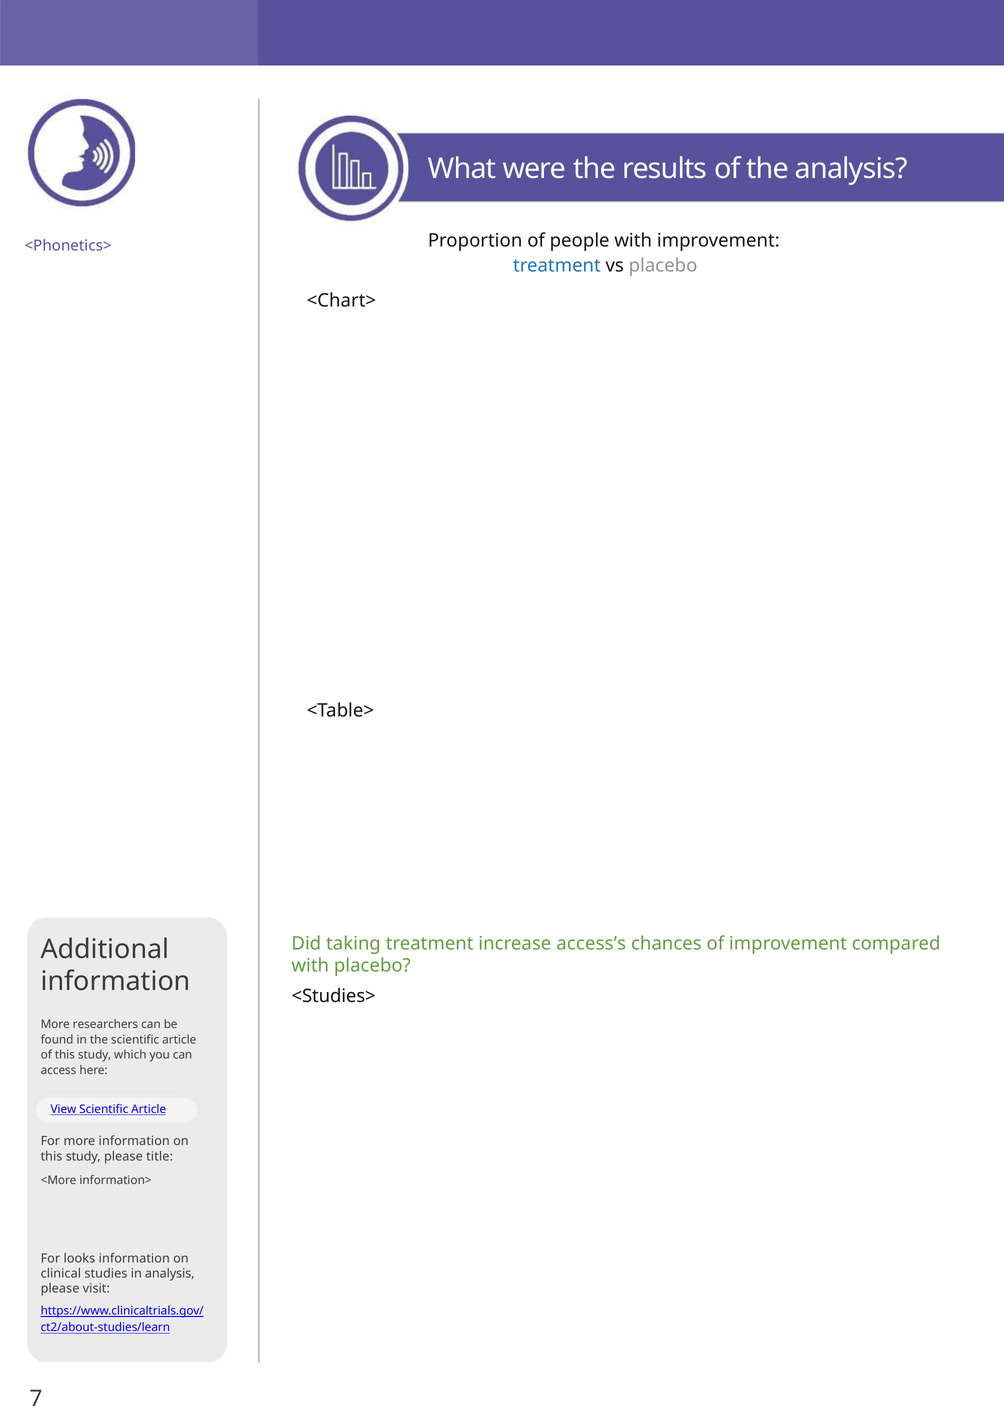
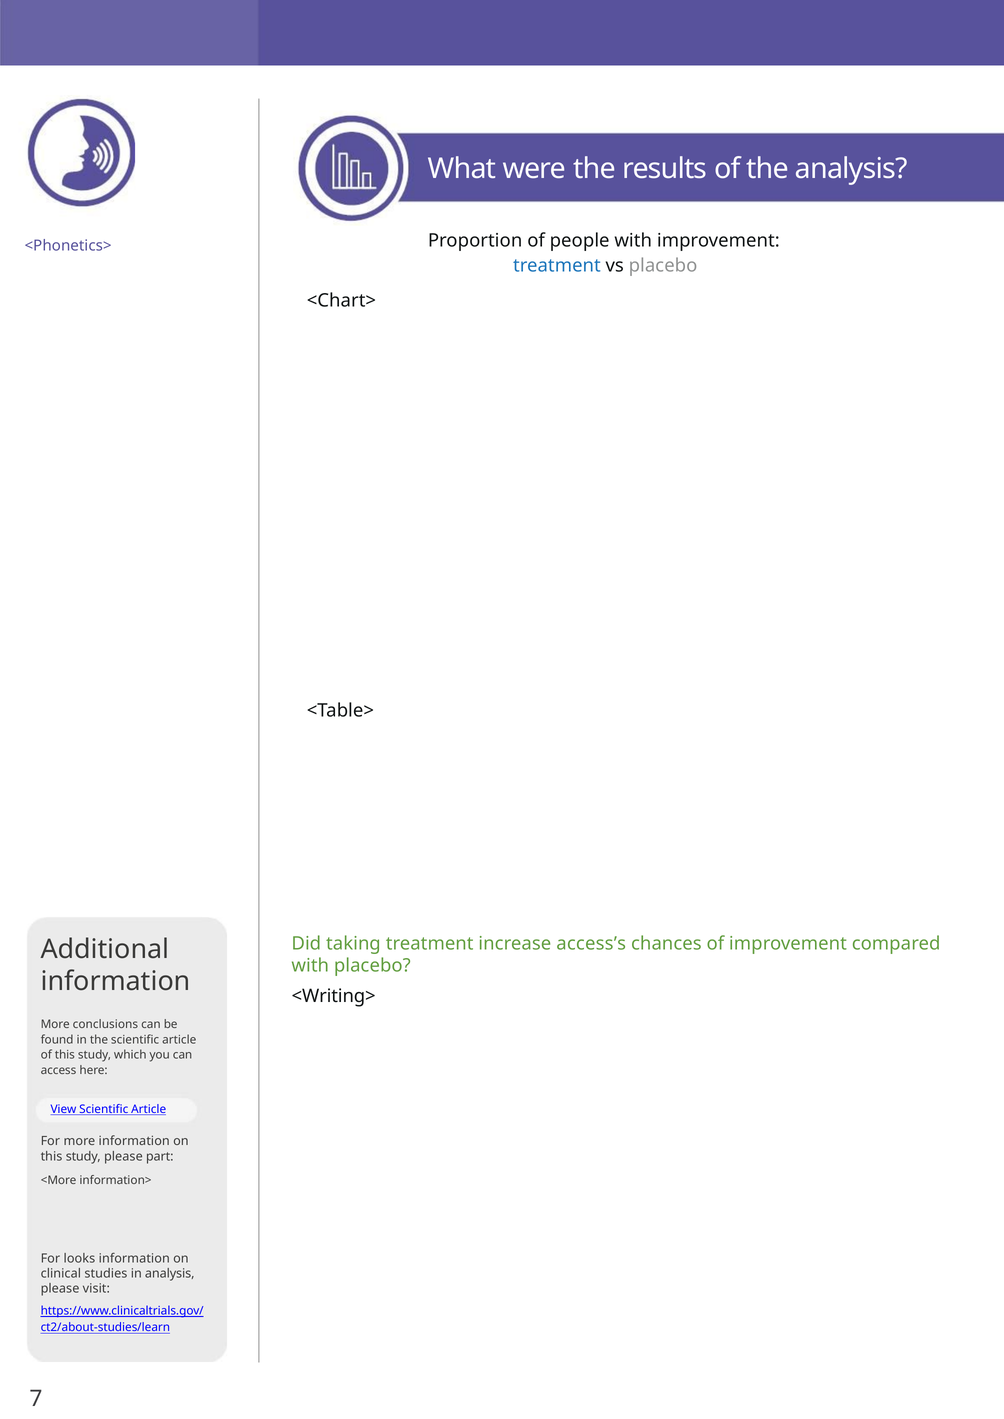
<Studies>: <Studies> -> <Writing>
researchers: researchers -> conclusions
title: title -> part
